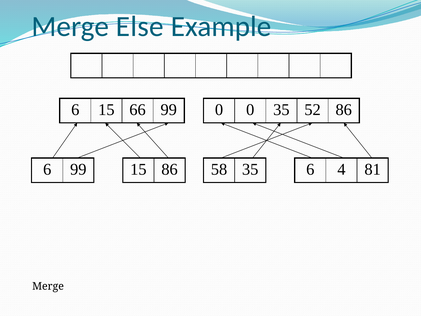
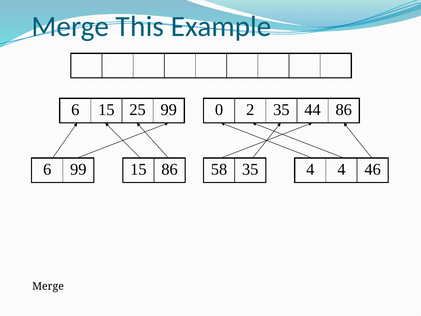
Else: Else -> This
66: 66 -> 25
0 0: 0 -> 2
52: 52 -> 44
35 6: 6 -> 4
81: 81 -> 46
